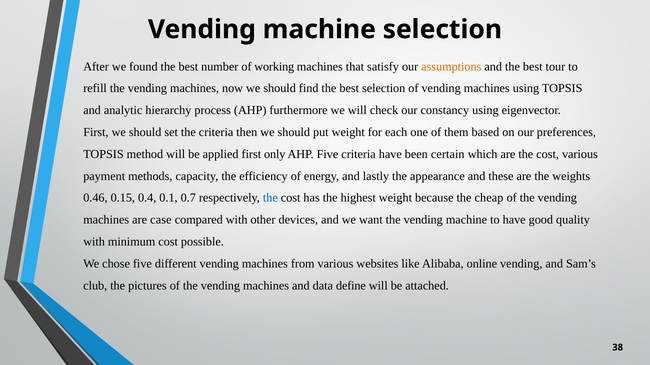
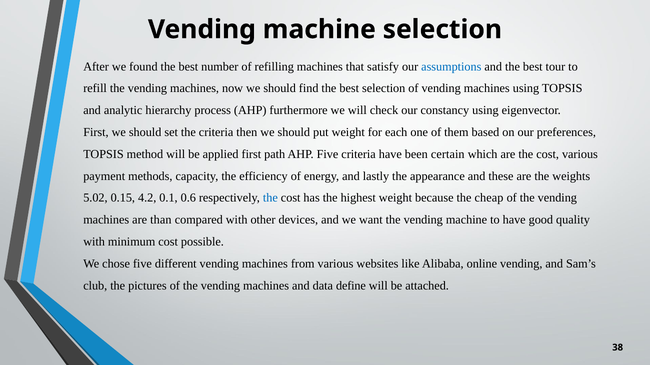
working: working -> refilling
assumptions colour: orange -> blue
only: only -> path
0.46: 0.46 -> 5.02
0.4: 0.4 -> 4.2
0.7: 0.7 -> 0.6
case: case -> than
